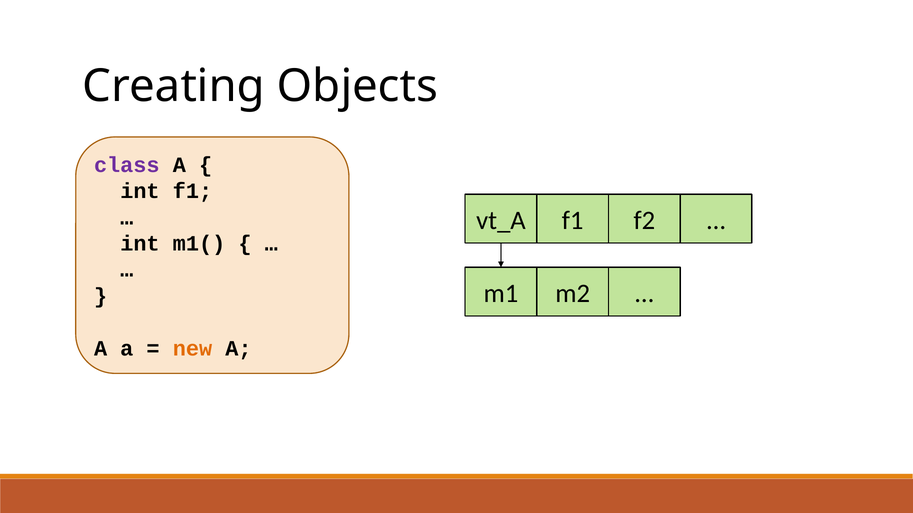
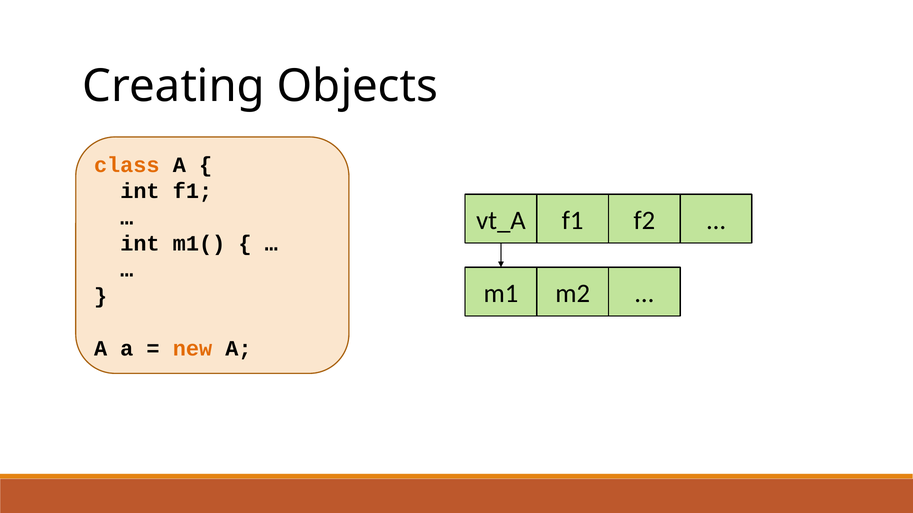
class colour: purple -> orange
